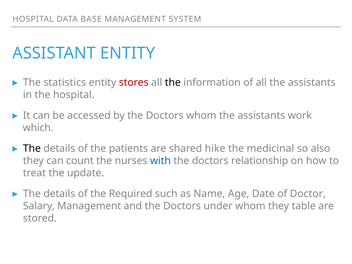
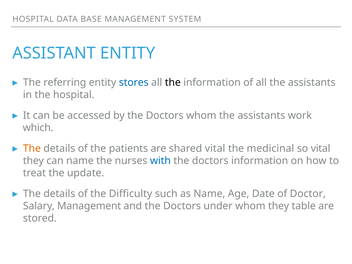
statistics: statistics -> referring
stores colour: red -> blue
The at (32, 148) colour: black -> orange
shared hike: hike -> vital
so also: also -> vital
can count: count -> name
doctors relationship: relationship -> information
Required: Required -> Difficulty
